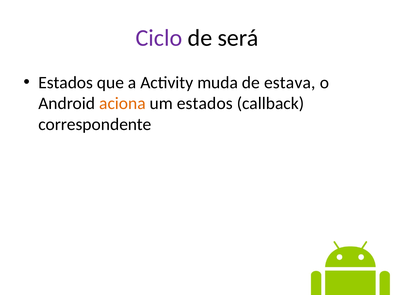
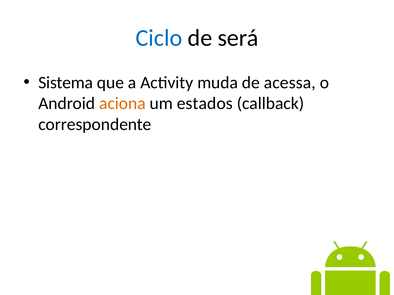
Ciclo colour: purple -> blue
Estados at (66, 83): Estados -> Sistema
estava: estava -> acessa
